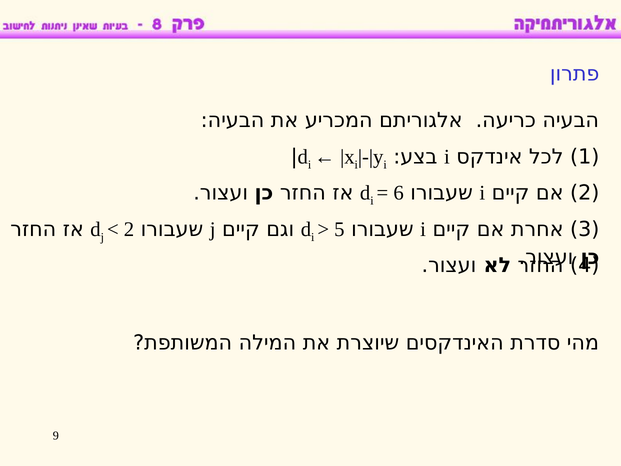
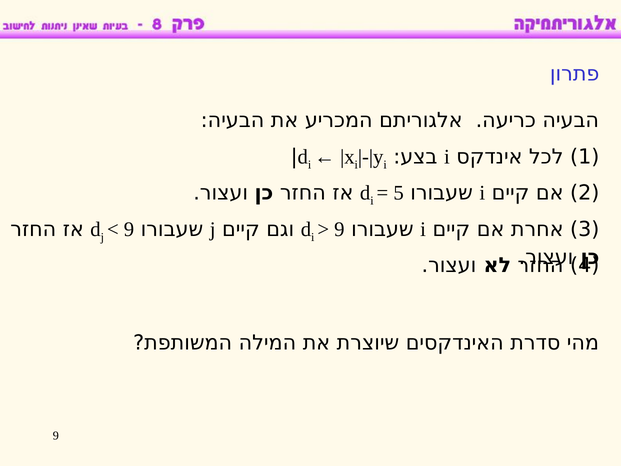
6: 6 -> 5
2 at (129, 229): 2 -> 9
5 at (339, 229): 5 -> 9
